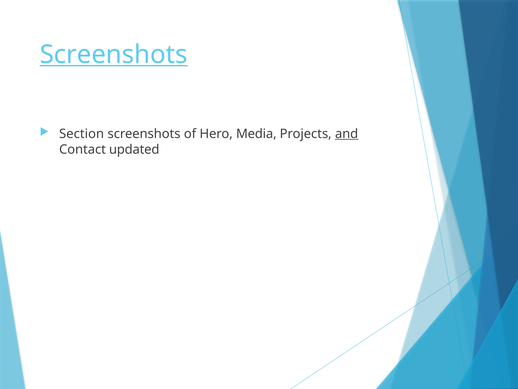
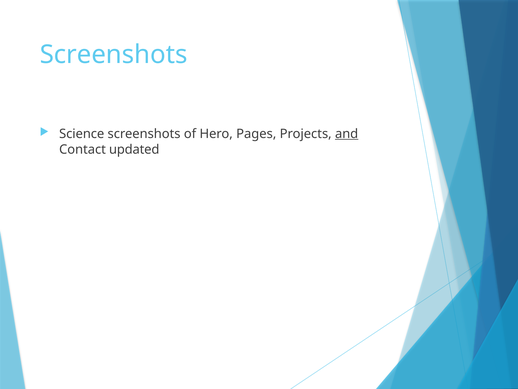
Screenshots at (114, 54) underline: present -> none
Section: Section -> Science
Media: Media -> Pages
